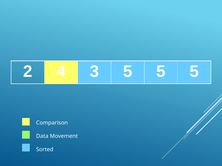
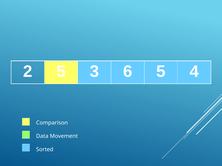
2 4: 4 -> 5
3 5: 5 -> 6
5 at (194, 72): 5 -> 4
